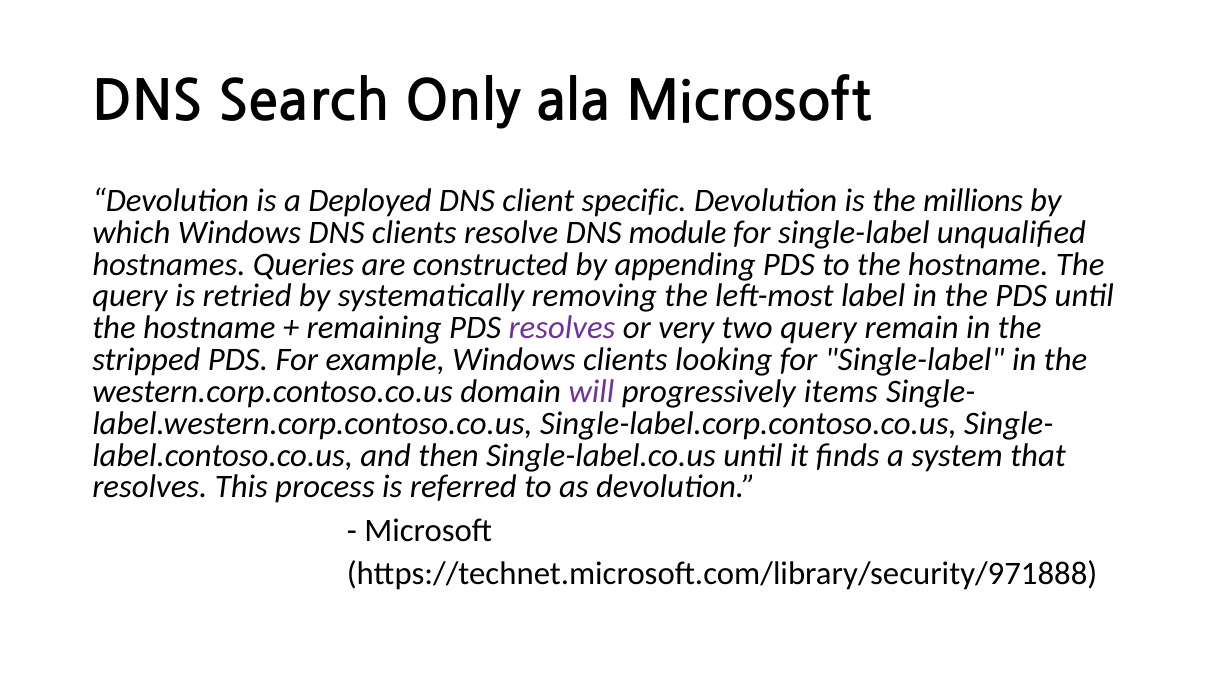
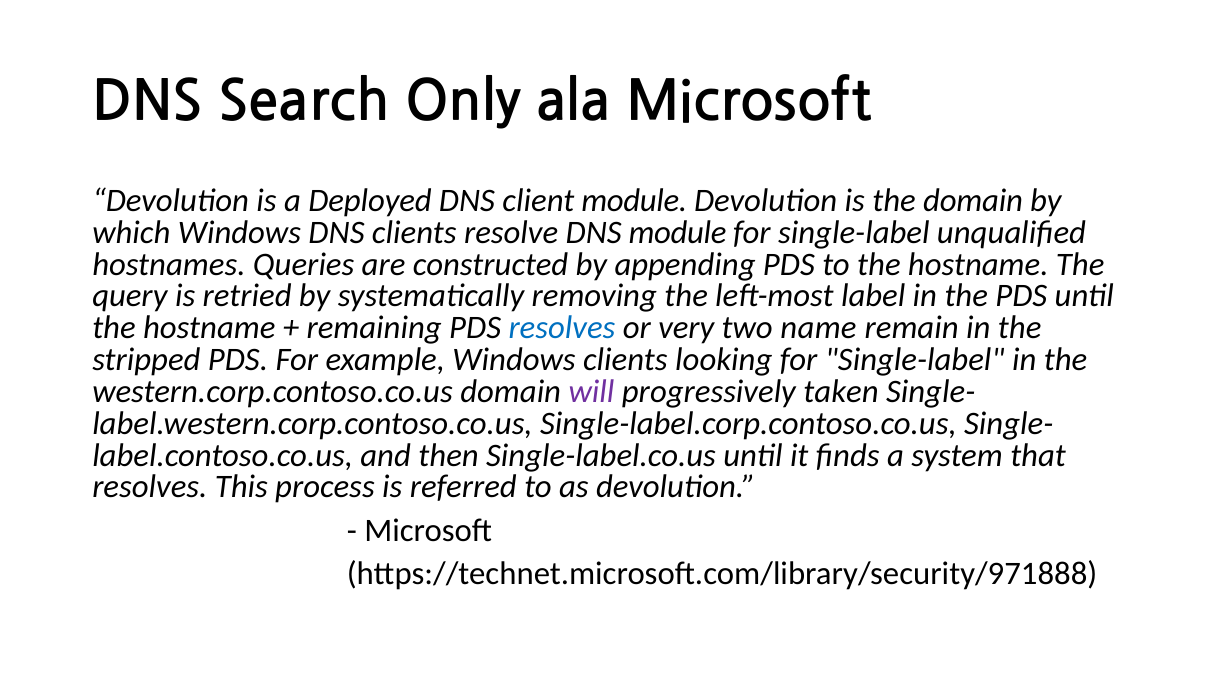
client specific: specific -> module
the millions: millions -> domain
resolves at (562, 328) colour: purple -> blue
two query: query -> name
items: items -> taken
